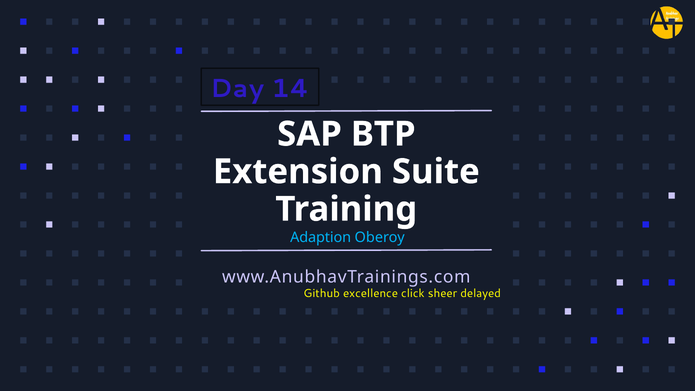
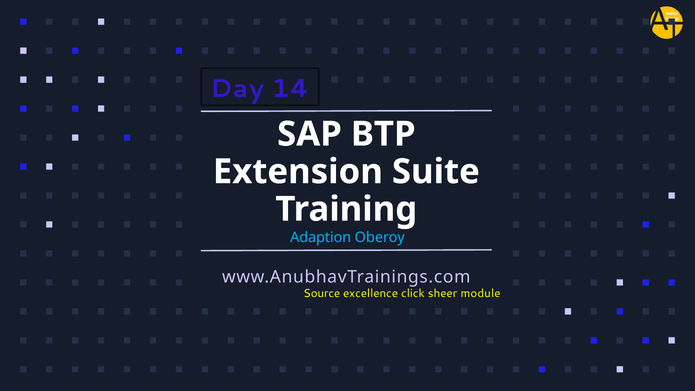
Github: Github -> Source
delayed: delayed -> module
